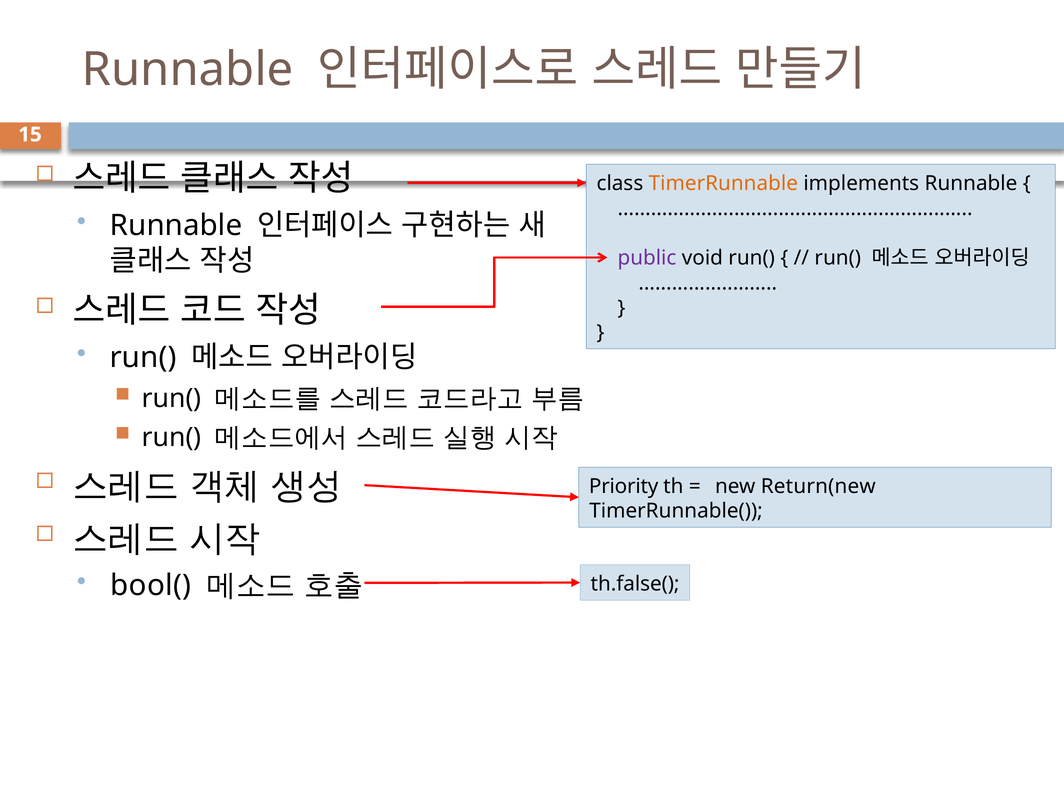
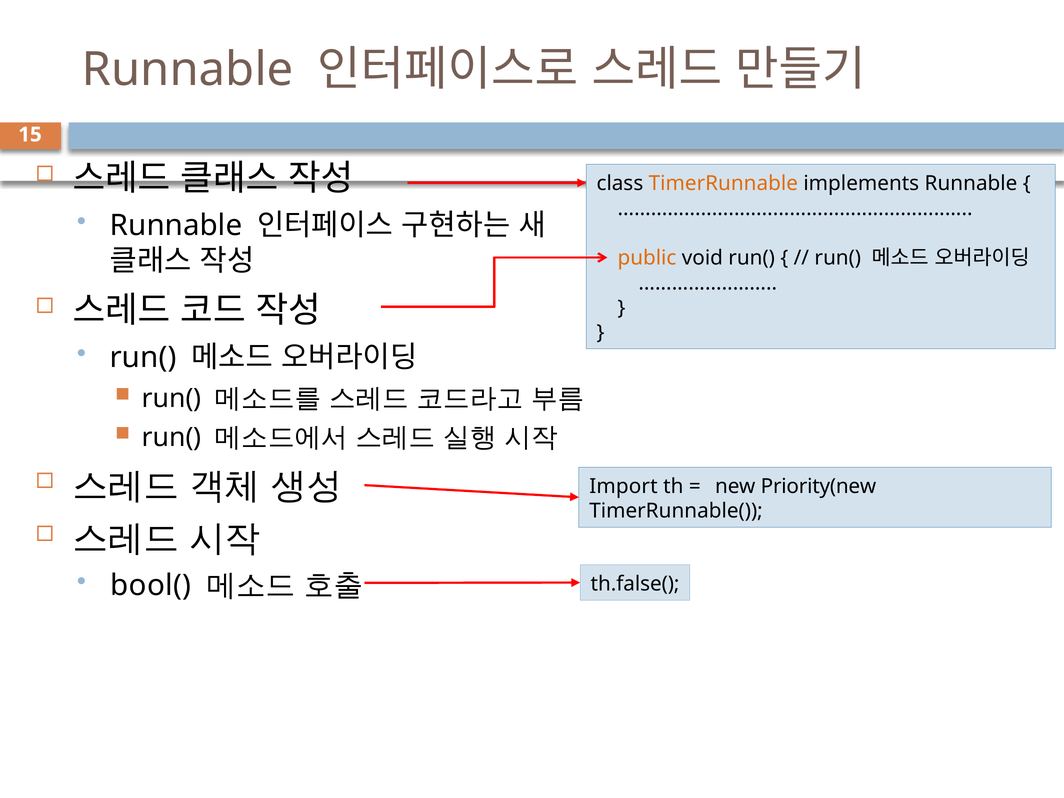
public colour: purple -> orange
Priority: Priority -> Import
Return(new: Return(new -> Priority(new
